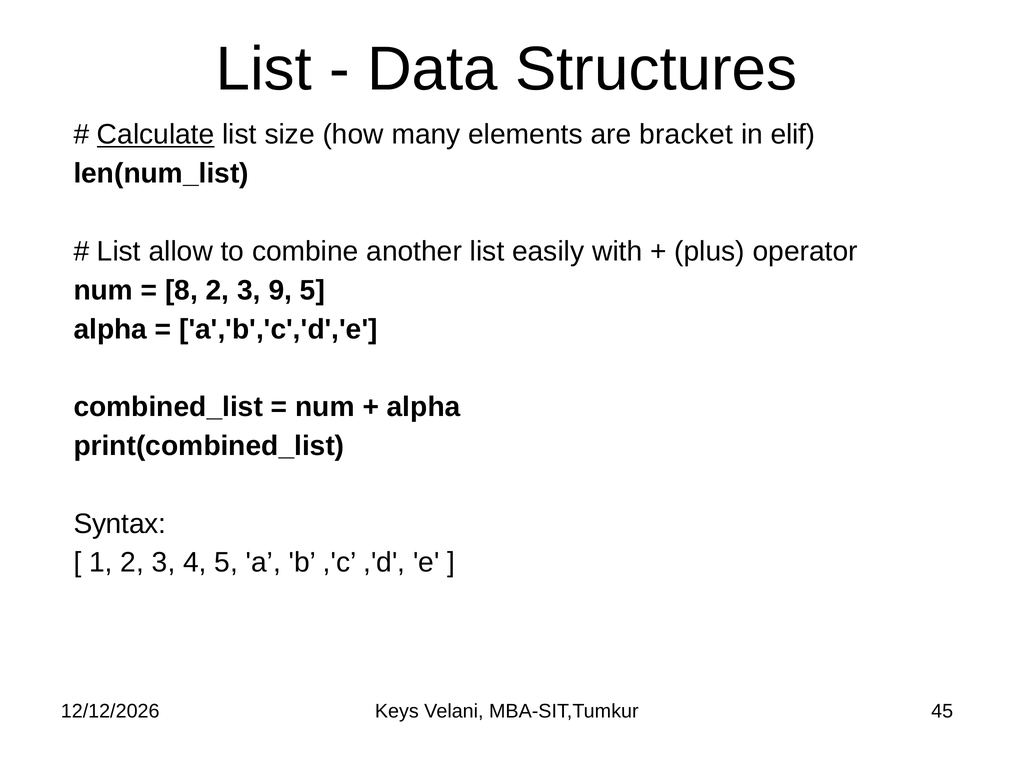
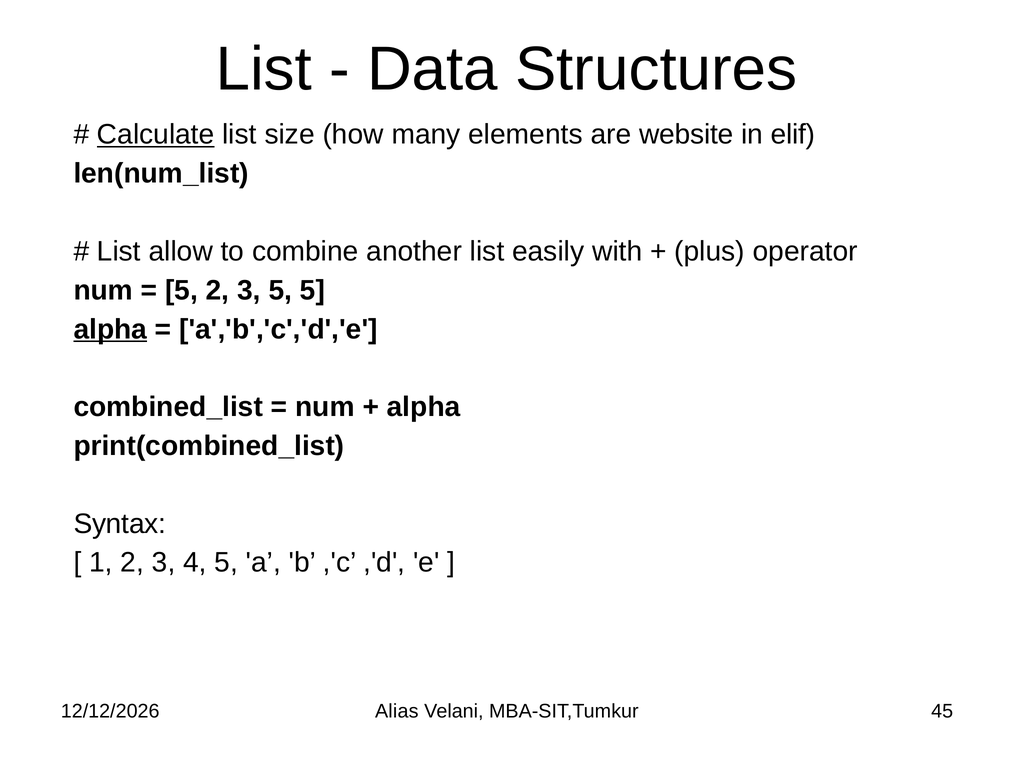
bracket: bracket -> website
8 at (182, 290): 8 -> 5
3 9: 9 -> 5
alpha at (110, 329) underline: none -> present
Keys: Keys -> Alias
